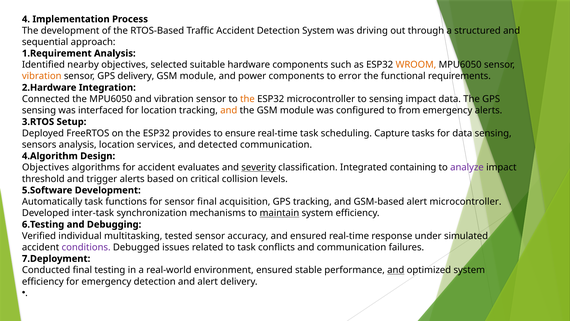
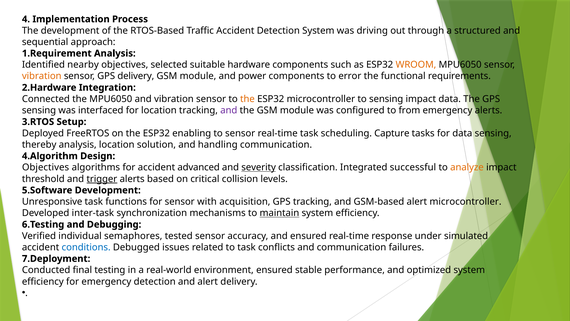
and at (229, 110) colour: orange -> purple
provides: provides -> enabling
to ensure: ensure -> sensor
sensors: sensors -> thereby
services: services -> solution
detected: detected -> handling
evaluates: evaluates -> advanced
containing: containing -> successful
analyze colour: purple -> orange
trigger underline: none -> present
Automatically: Automatically -> Unresponsive
sensor final: final -> with
multitasking: multitasking -> semaphores
conditions colour: purple -> blue
and at (396, 270) underline: present -> none
